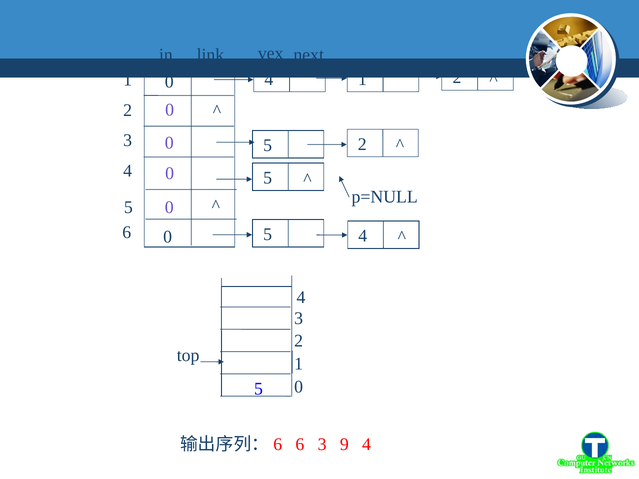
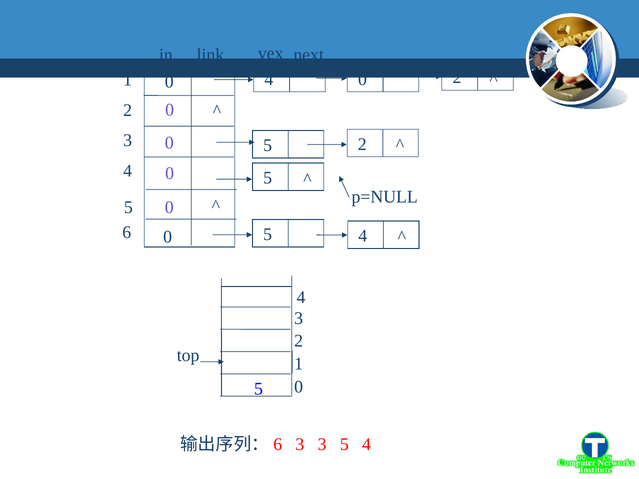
1 at (362, 79): 1 -> 0
6 at (300, 445): 6 -> 3
3 9: 9 -> 5
